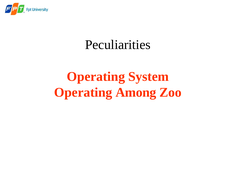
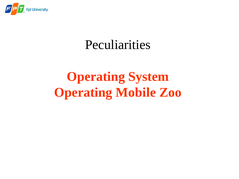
Among: Among -> Mobile
